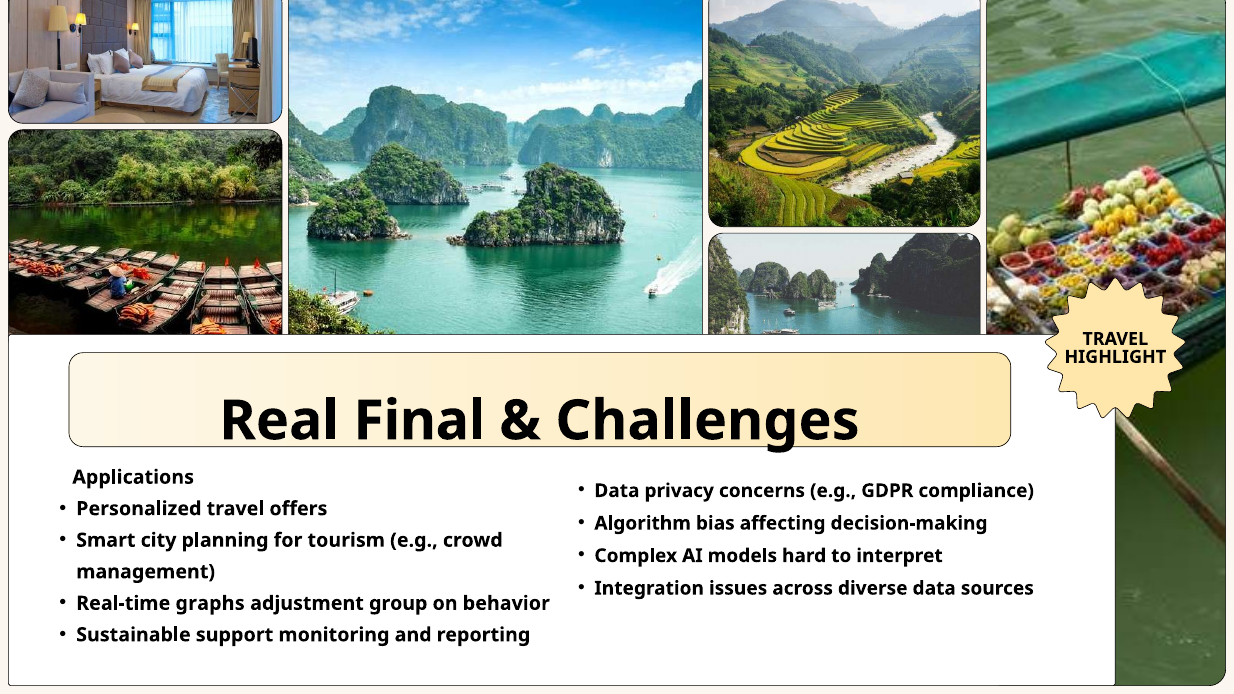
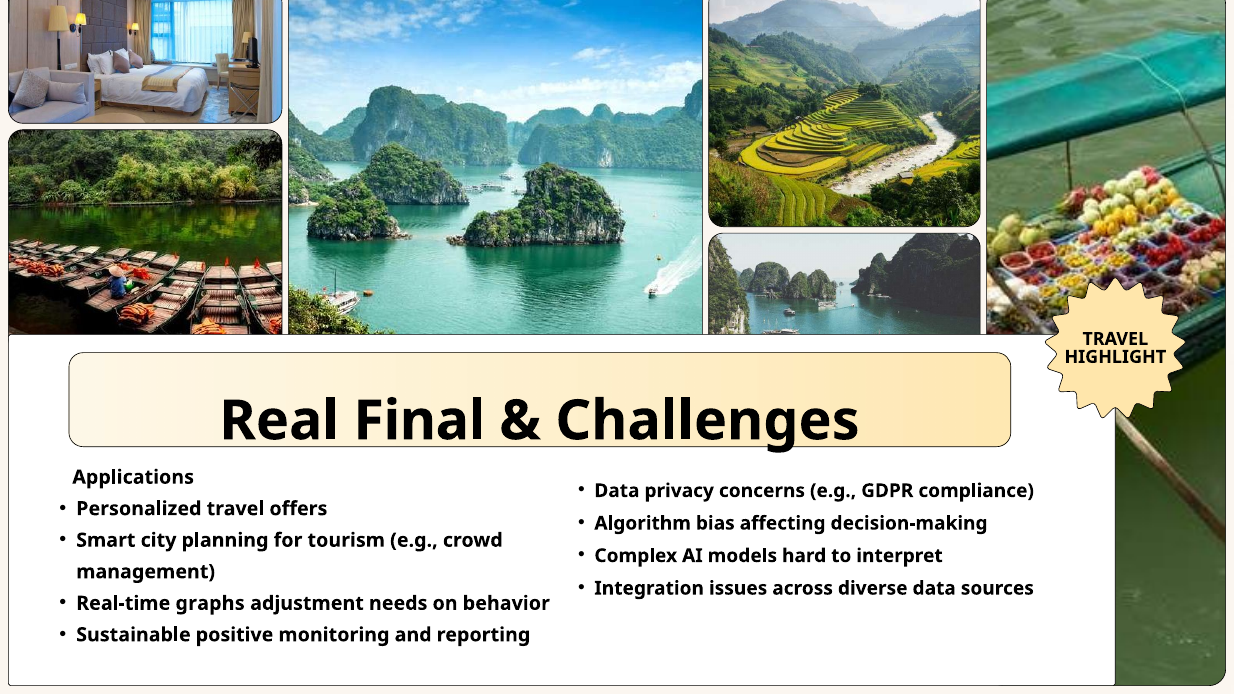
group: group -> needs
support: support -> positive
